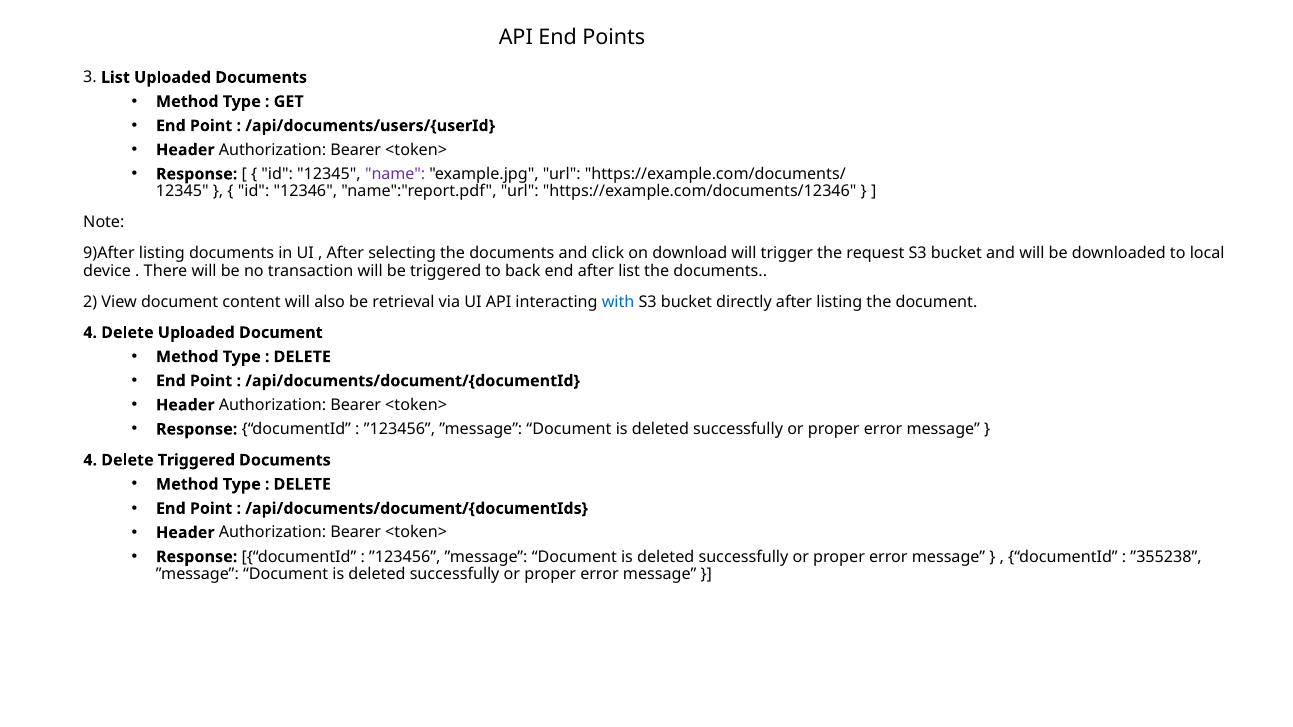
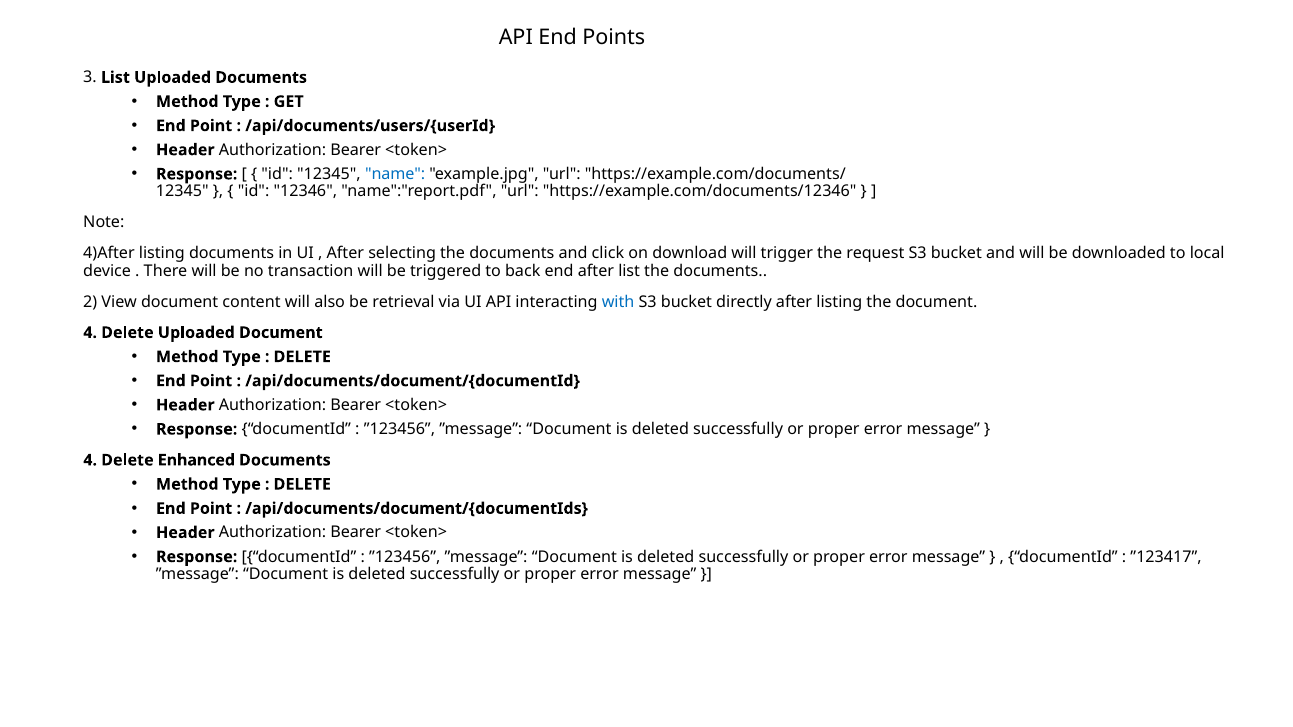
name colour: purple -> blue
9)After: 9)After -> 4)After
Delete Triggered: Triggered -> Enhanced
”355238: ”355238 -> ”123417
